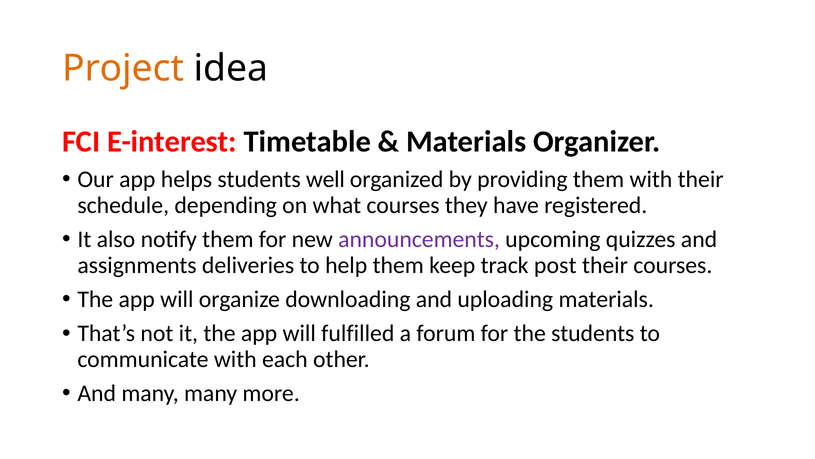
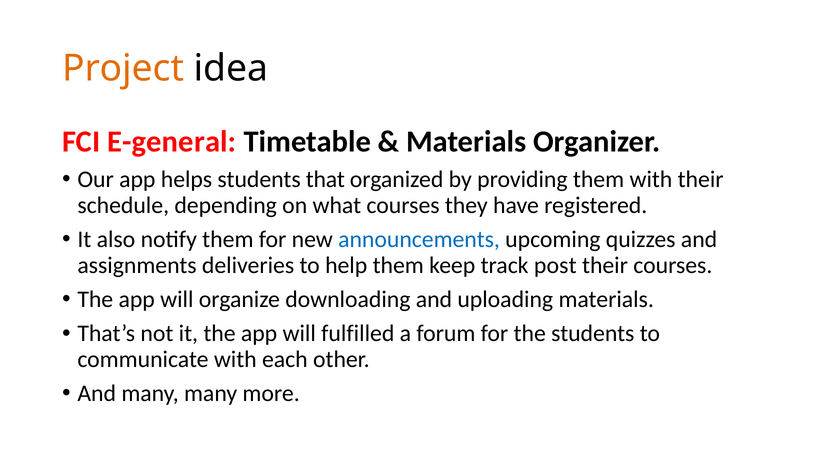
E-interest: E-interest -> E-general
well: well -> that
announcements colour: purple -> blue
